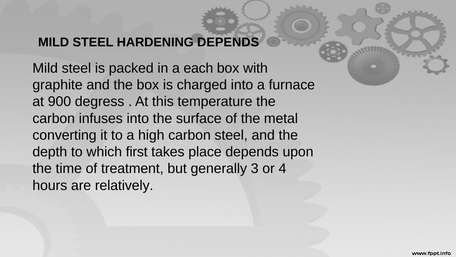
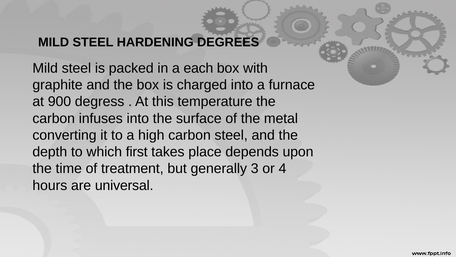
HARDENING DEPENDS: DEPENDS -> DEGREES
relatively: relatively -> universal
